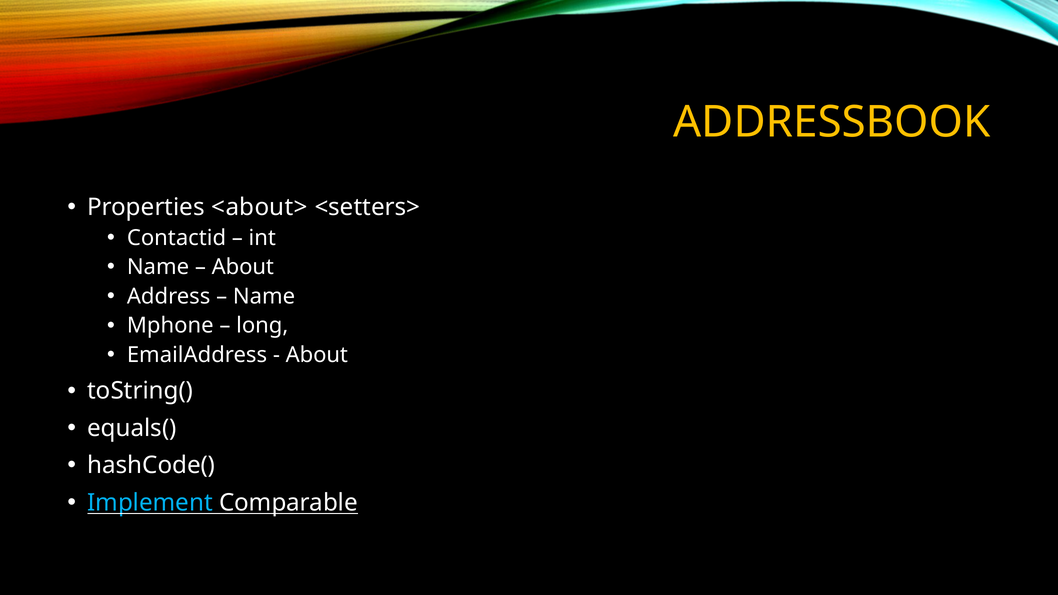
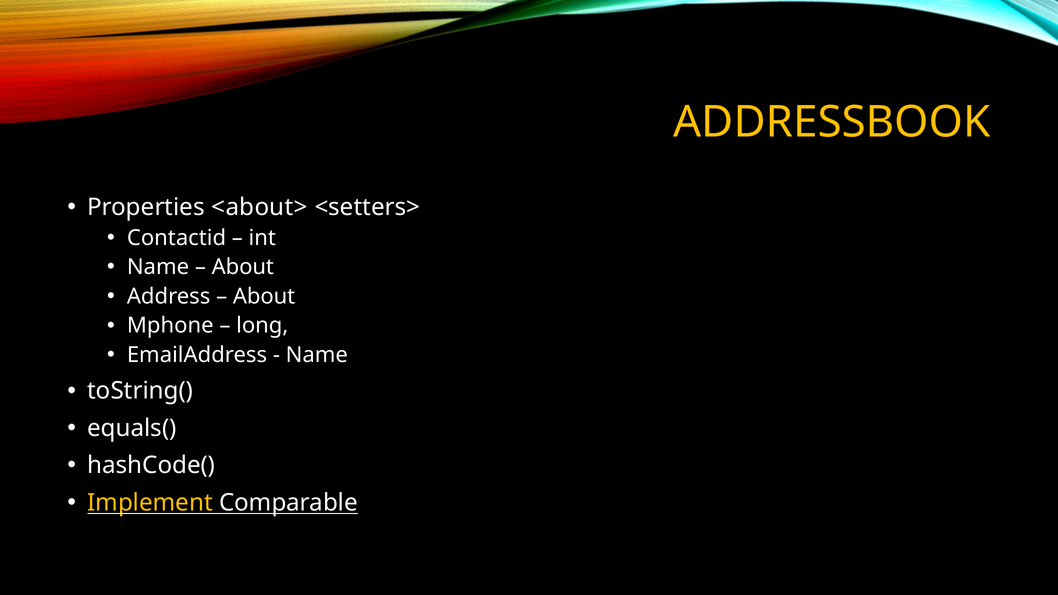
Name at (264, 296): Name -> About
About at (317, 355): About -> Name
Implement colour: light blue -> yellow
